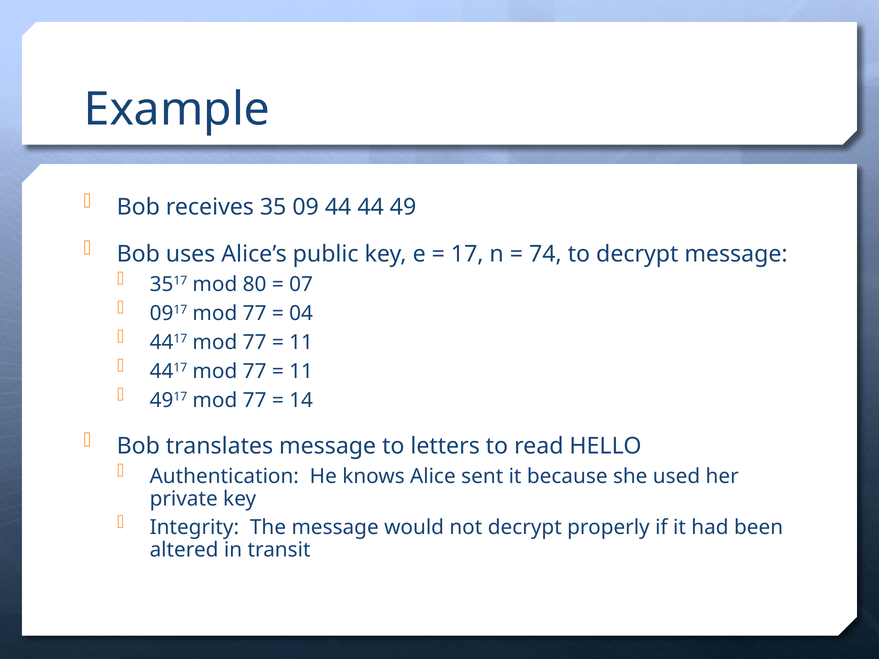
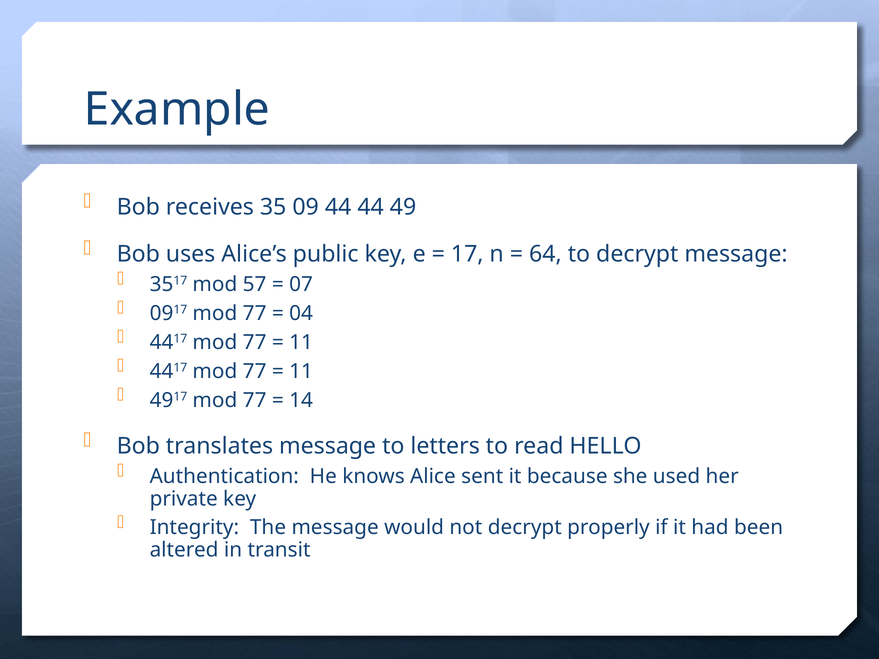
74: 74 -> 64
80: 80 -> 57
